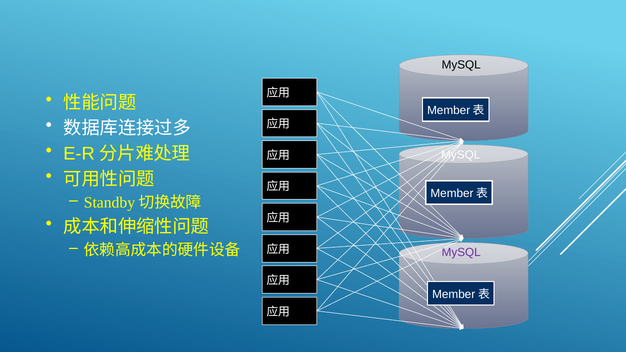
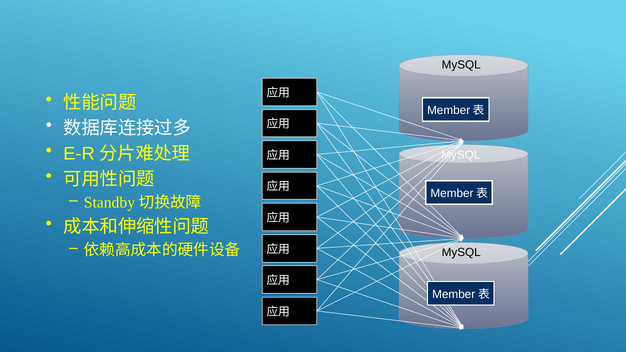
MySQL at (461, 253) colour: purple -> black
